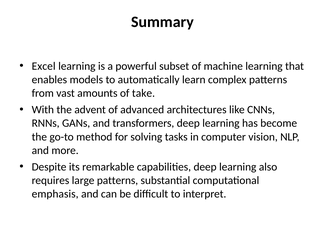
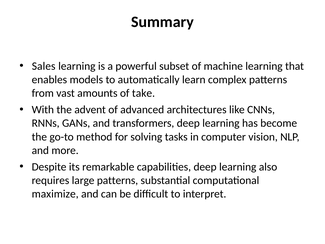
Excel: Excel -> Sales
emphasis: emphasis -> maximize
